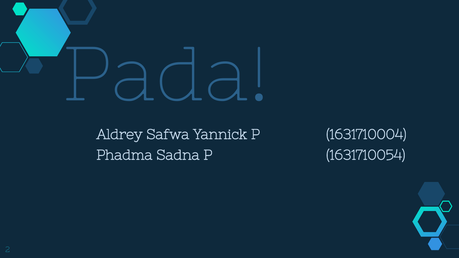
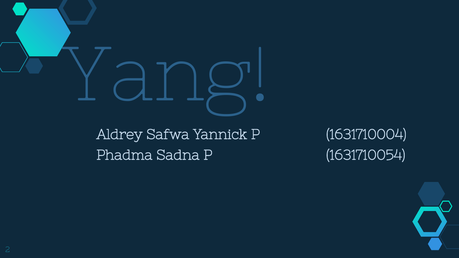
Pada: Pada -> Yang
